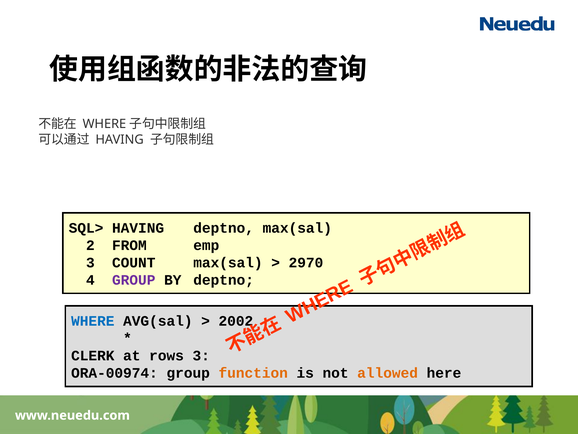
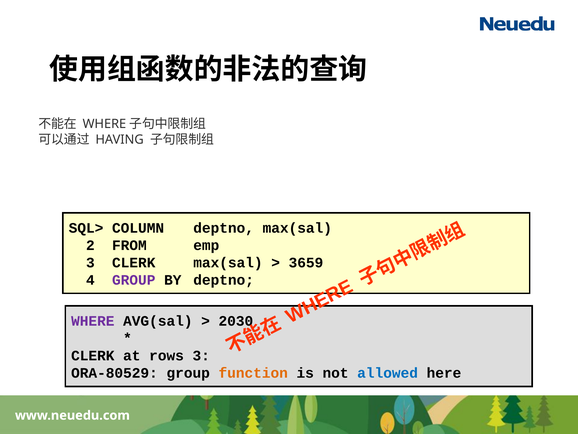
SQL> HAVING: HAVING -> COLUMN
3 COUNT: COUNT -> CLERK
2970: 2970 -> 3659
WHERE colour: blue -> purple
2002: 2002 -> 2030
ORA-00974: ORA-00974 -> ORA-80529
allowed colour: orange -> blue
